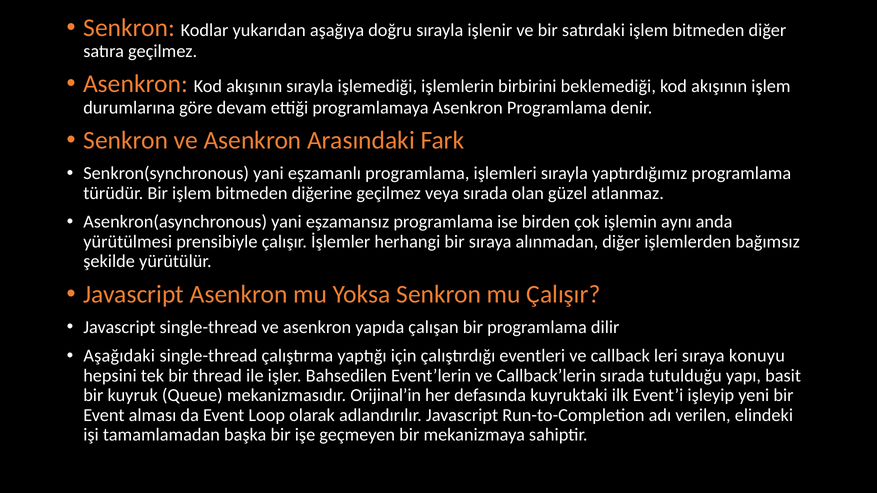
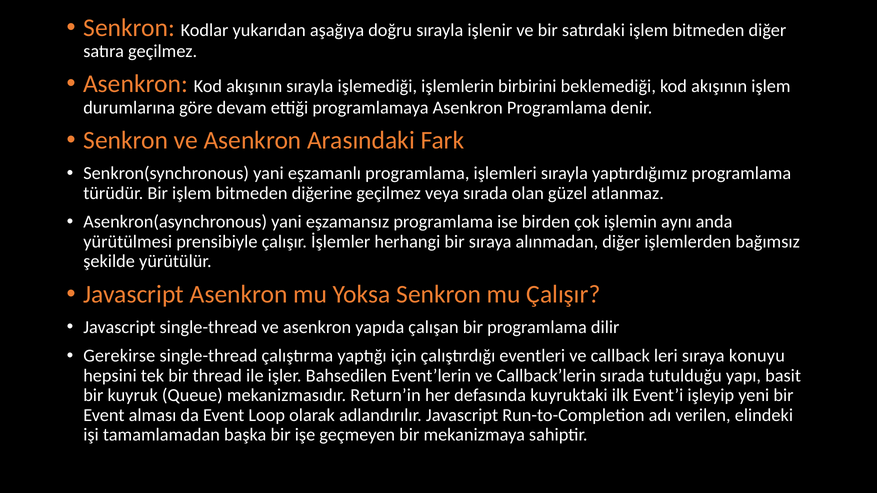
Aşağıdaki: Aşağıdaki -> Gerekirse
Orijinal’in: Orijinal’in -> Return’in
